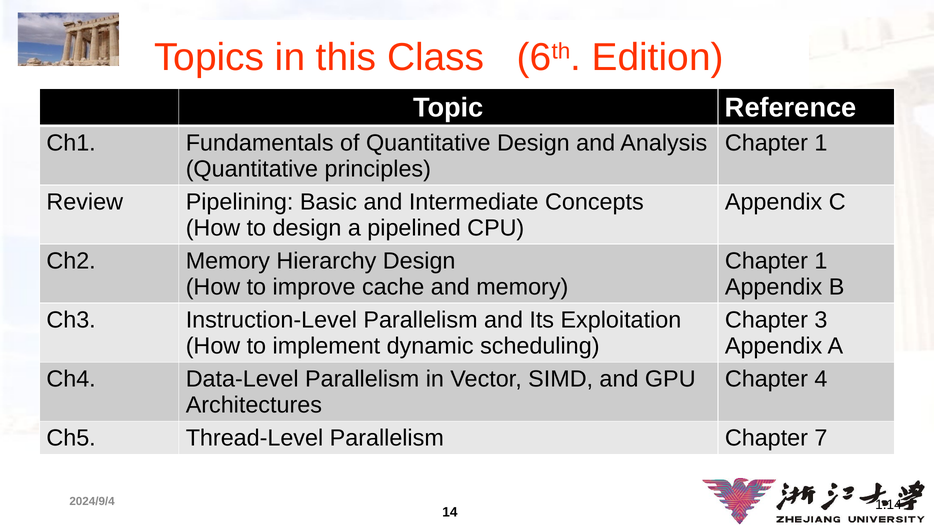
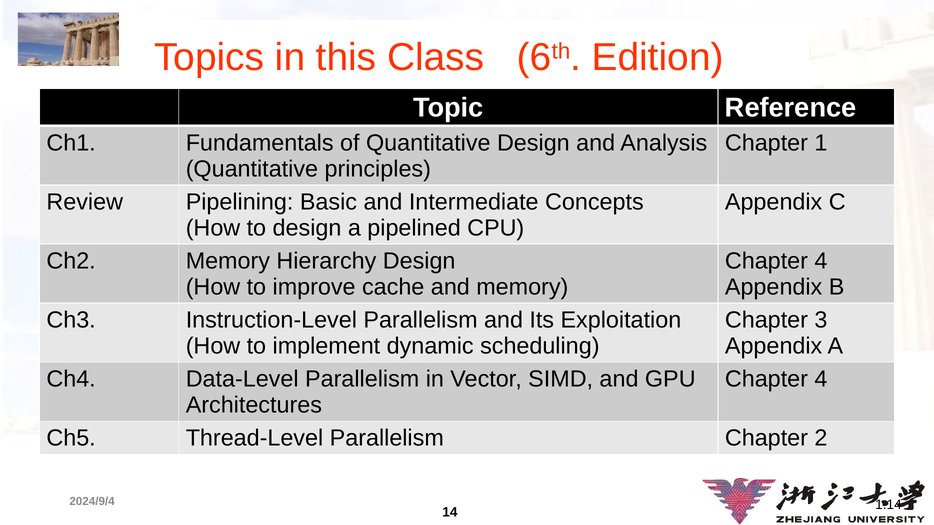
1 at (821, 261): 1 -> 4
7: 7 -> 2
